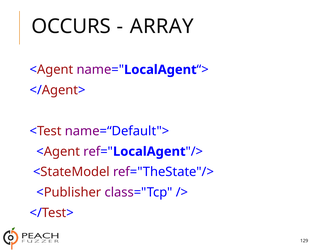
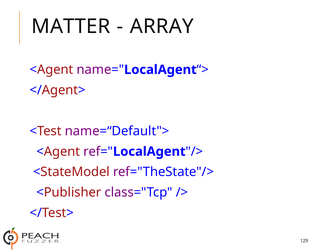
OCCURS: OCCURS -> MATTER
